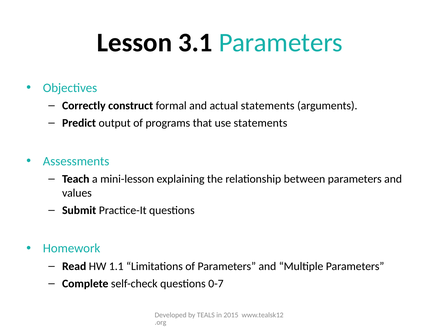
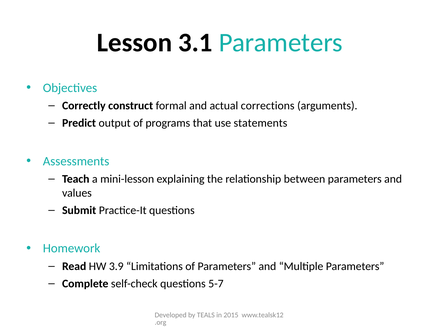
actual statements: statements -> corrections
1.1: 1.1 -> 3.9
0-7: 0-7 -> 5-7
